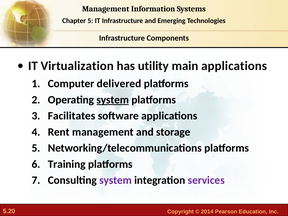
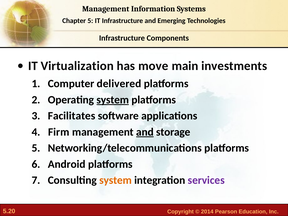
utility: utility -> move
main applications: applications -> investments
Rent: Rent -> Firm
and at (145, 132) underline: none -> present
Training: Training -> Android
system at (116, 180) colour: purple -> orange
